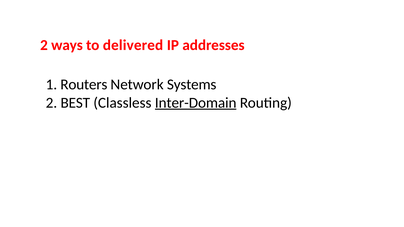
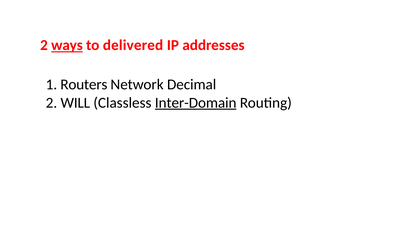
ways underline: none -> present
Systems: Systems -> Decimal
BEST: BEST -> WILL
